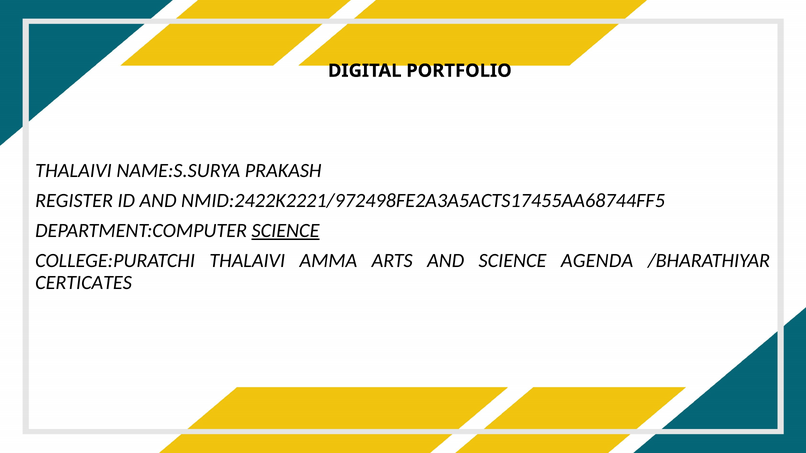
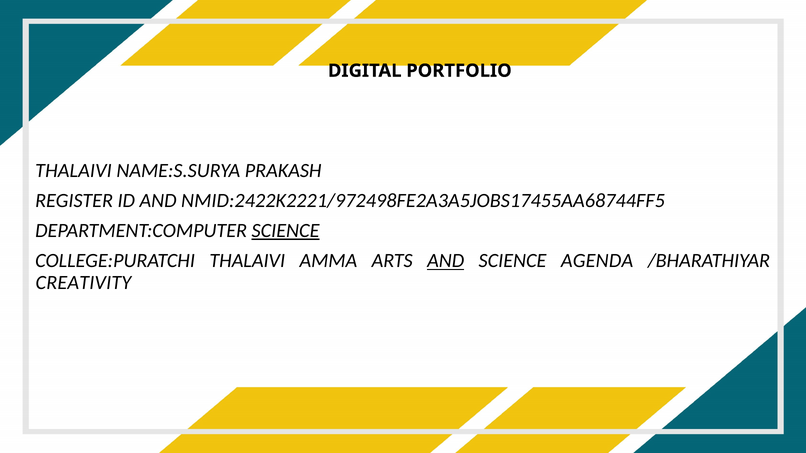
NMID:2422K2221/972498FE2A3A5ACTS17455AA68744FF5: NMID:2422K2221/972498FE2A3A5ACTS17455AA68744FF5 -> NMID:2422K2221/972498FE2A3A5JOBS17455AA68744FF5
AND at (446, 261) underline: none -> present
CERTICATES: CERTICATES -> CREATIVITY
